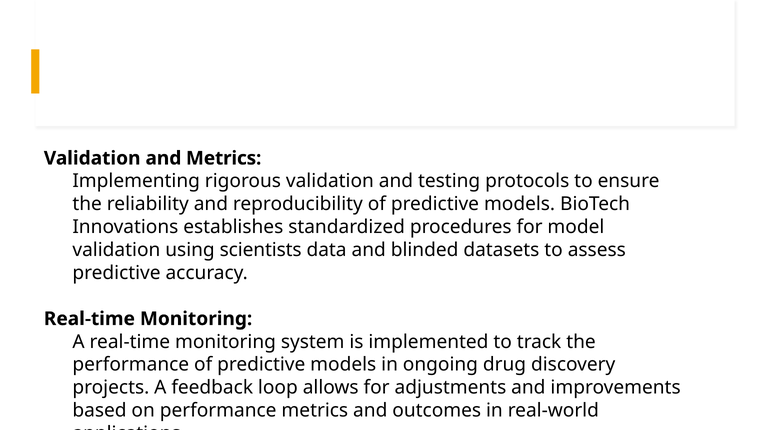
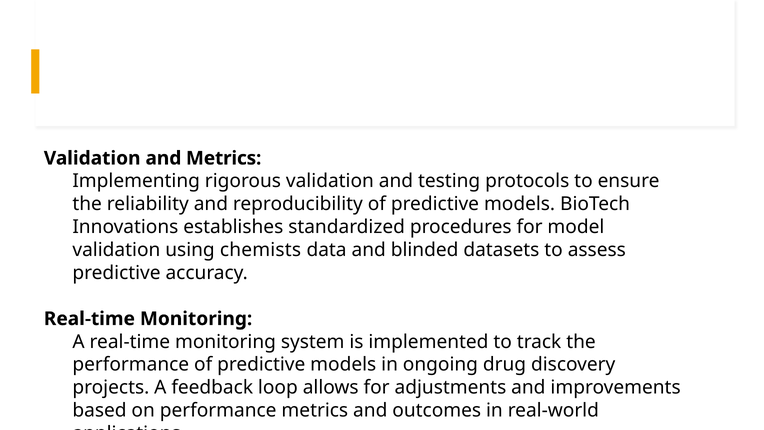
scientists: scientists -> chemists
